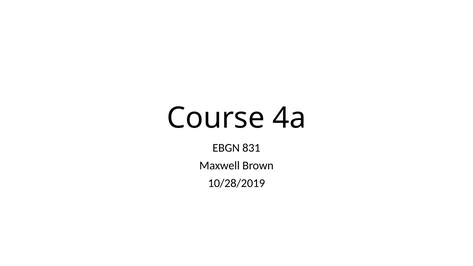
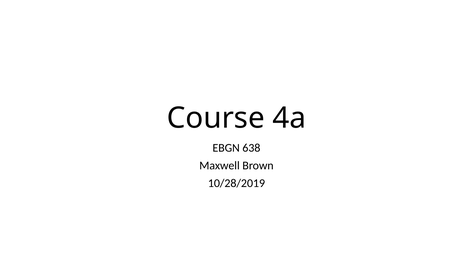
831: 831 -> 638
